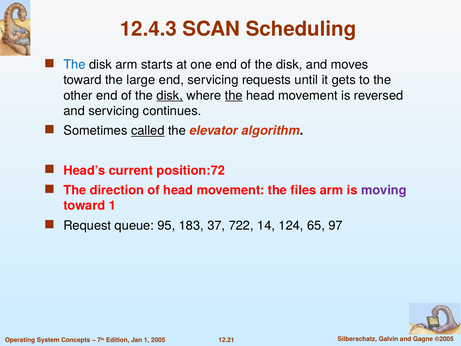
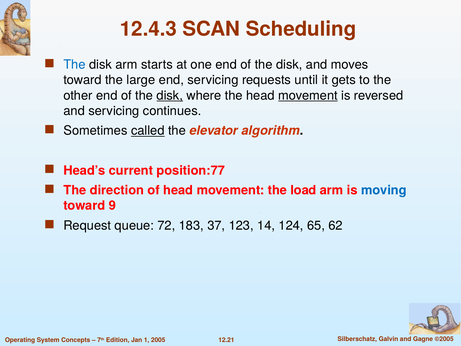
the at (234, 95) underline: present -> none
movement at (308, 95) underline: none -> present
position:72: position:72 -> position:77
files: files -> load
moving colour: purple -> blue
toward 1: 1 -> 9
95: 95 -> 72
722: 722 -> 123
97: 97 -> 62
